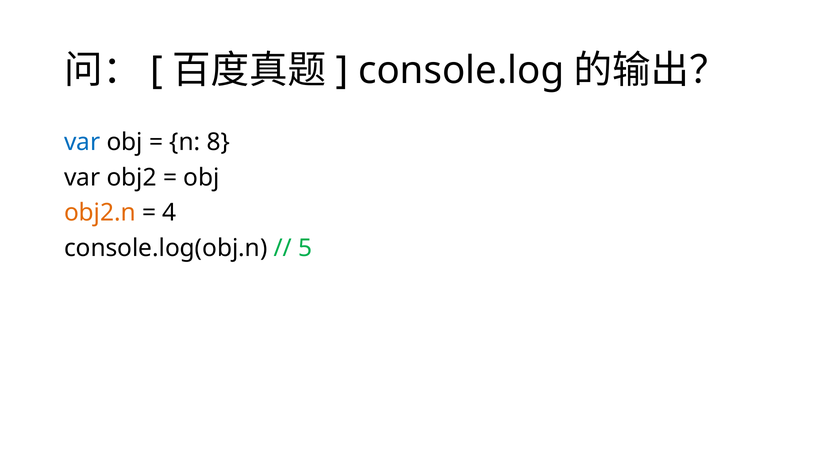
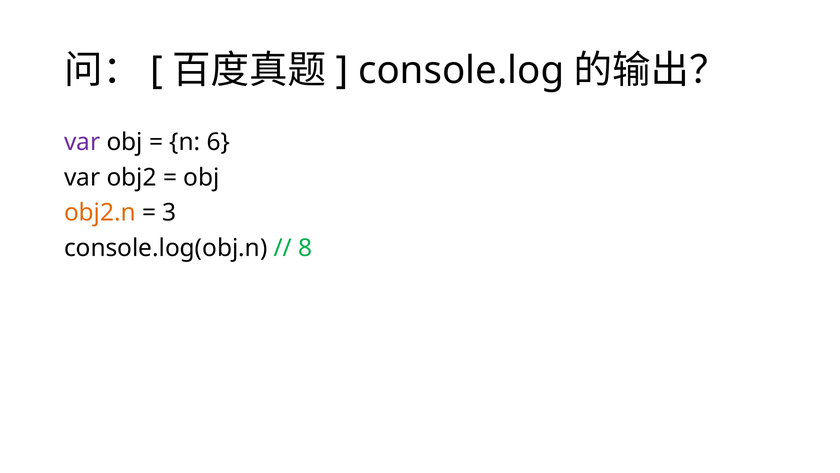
var at (82, 142) colour: blue -> purple
8: 8 -> 6
4: 4 -> 3
5: 5 -> 8
